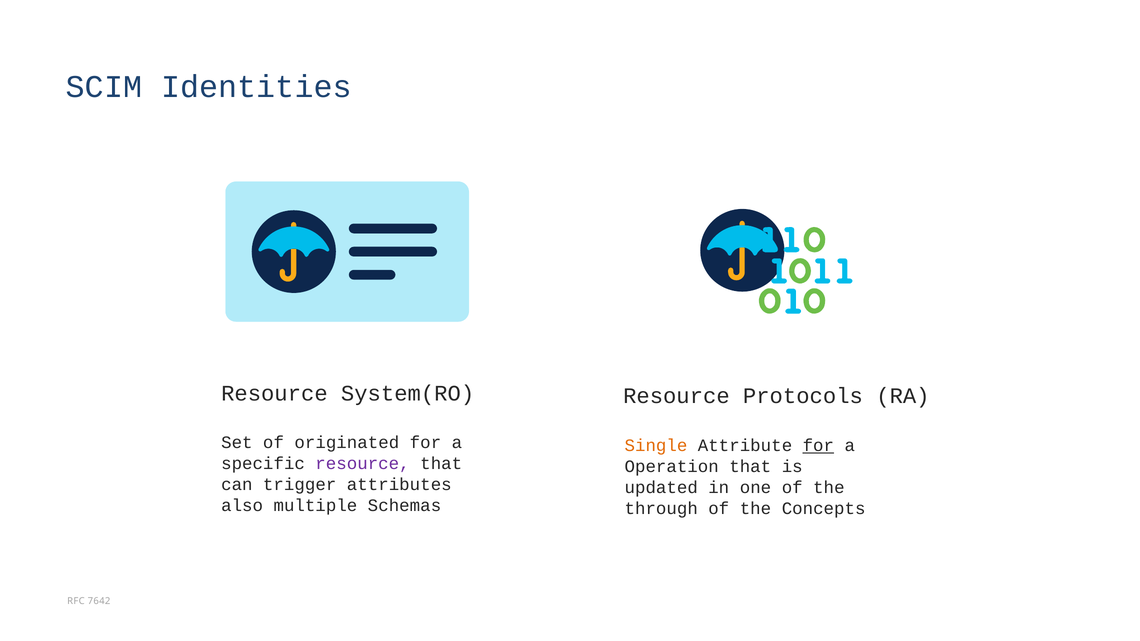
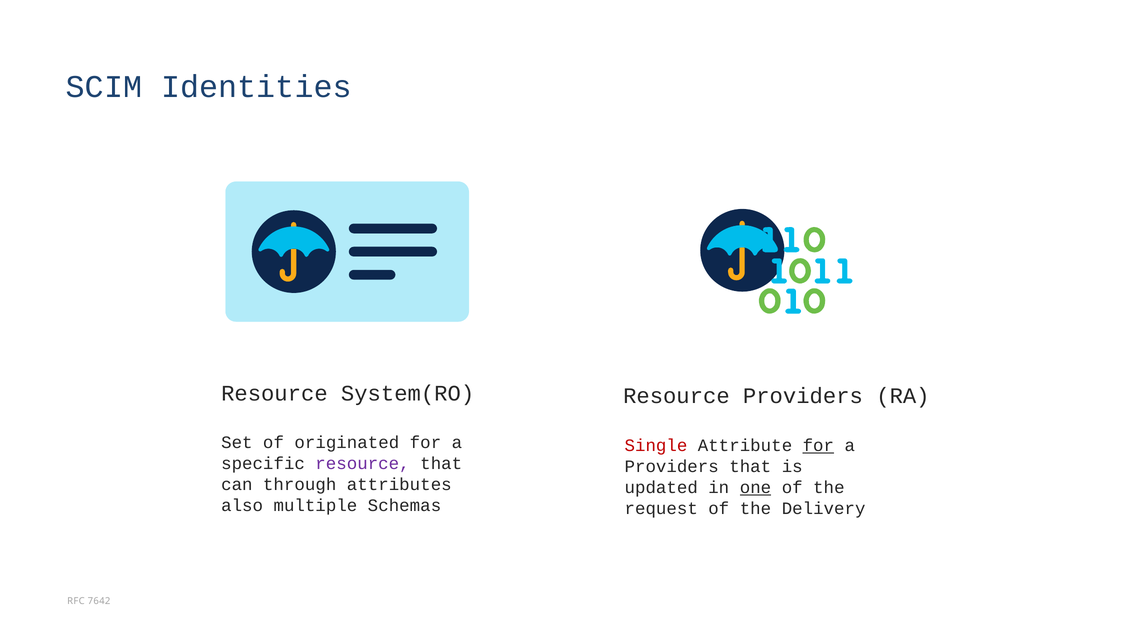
Resource Protocols: Protocols -> Providers
Single colour: orange -> red
Operation at (672, 467): Operation -> Providers
trigger: trigger -> through
one underline: none -> present
through: through -> request
Concepts: Concepts -> Delivery
